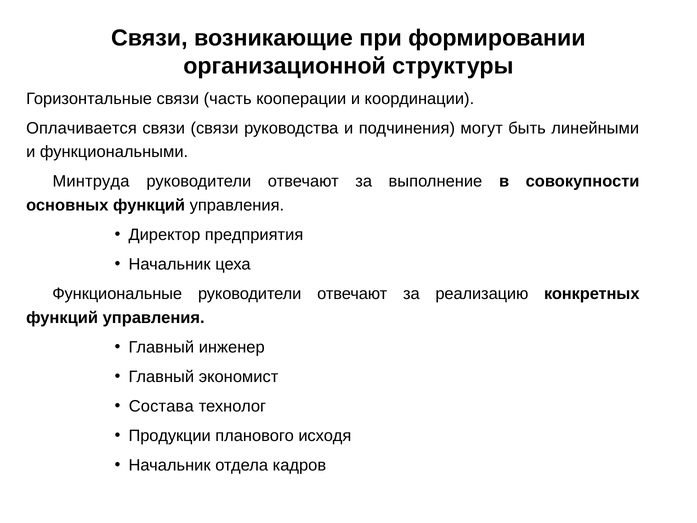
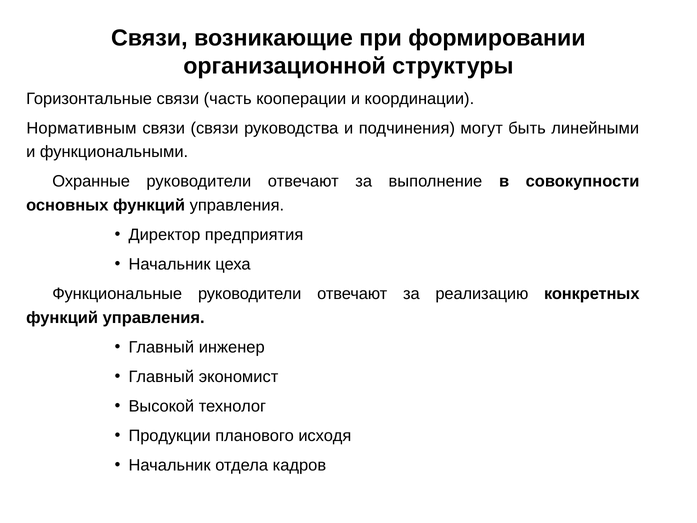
Оплачивается: Оплачивается -> Нормативным
Минтруда: Минтруда -> Охранные
Состава: Состава -> Высокой
